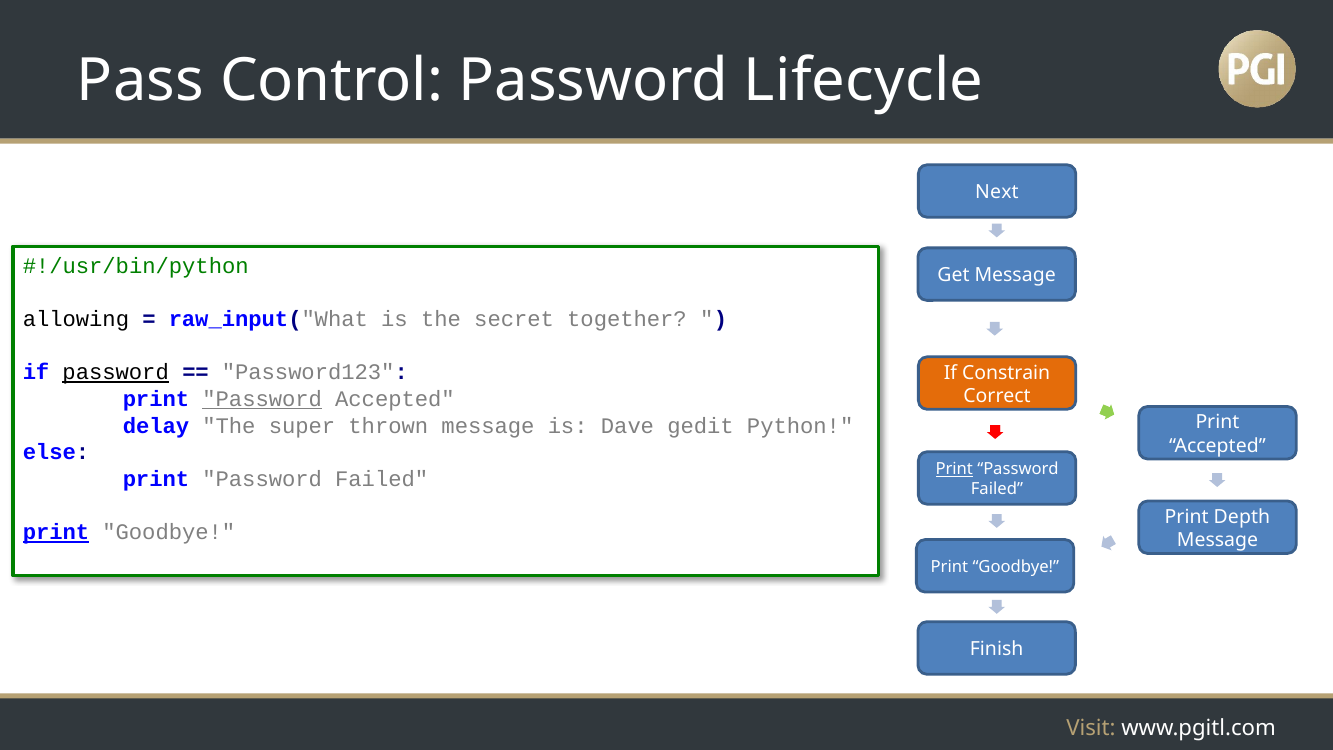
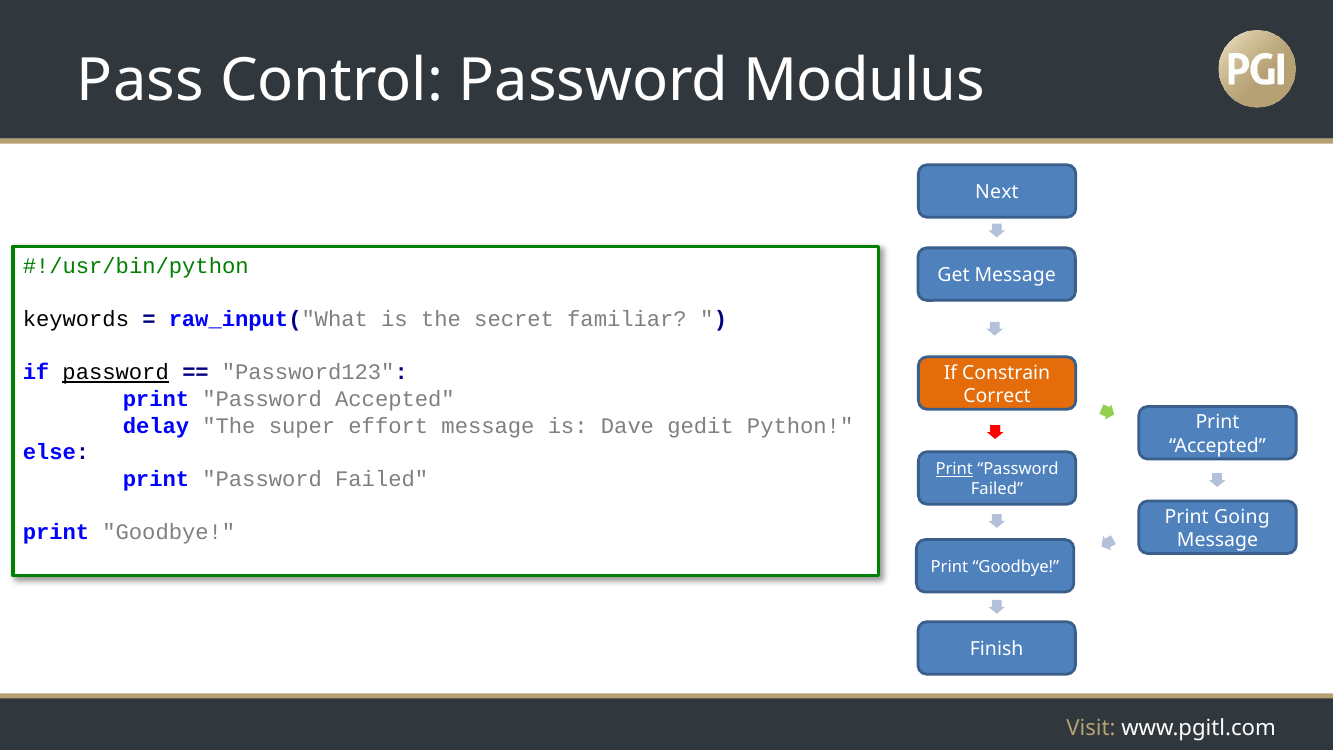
Lifecycle: Lifecycle -> Modulus
allowing: allowing -> keywords
together: together -> familiar
Password at (262, 399) underline: present -> none
thrown: thrown -> effort
Depth: Depth -> Going
print at (56, 532) underline: present -> none
